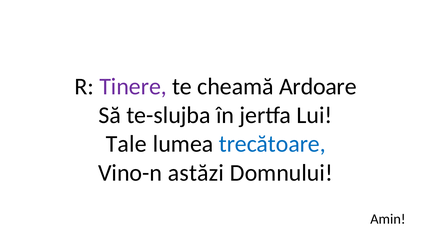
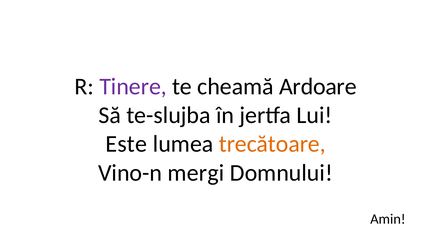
Tale: Tale -> Este
trecătoare colour: blue -> orange
astăzi: astăzi -> mergi
